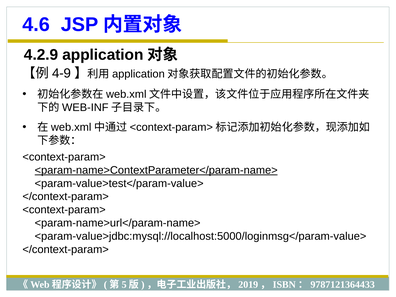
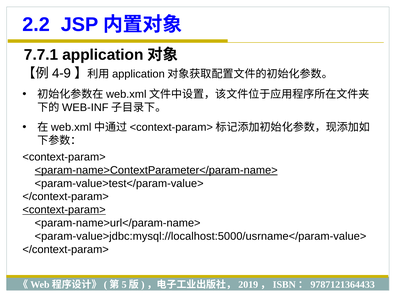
4.6: 4.6 -> 2.2
4.2.9: 4.2.9 -> 7.7.1
<context-param> at (64, 210) underline: none -> present
<param-value>jdbc:mysql://localhost:5000/loginmsg</param-value>: <param-value>jdbc:mysql://localhost:5000/loginmsg</param-value> -> <param-value>jdbc:mysql://localhost:5000/usrname</param-value>
